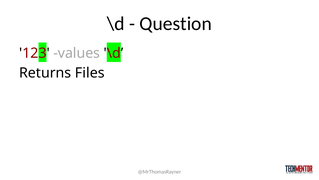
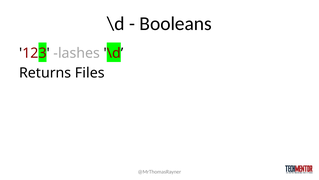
Question: Question -> Booleans
values: values -> lashes
